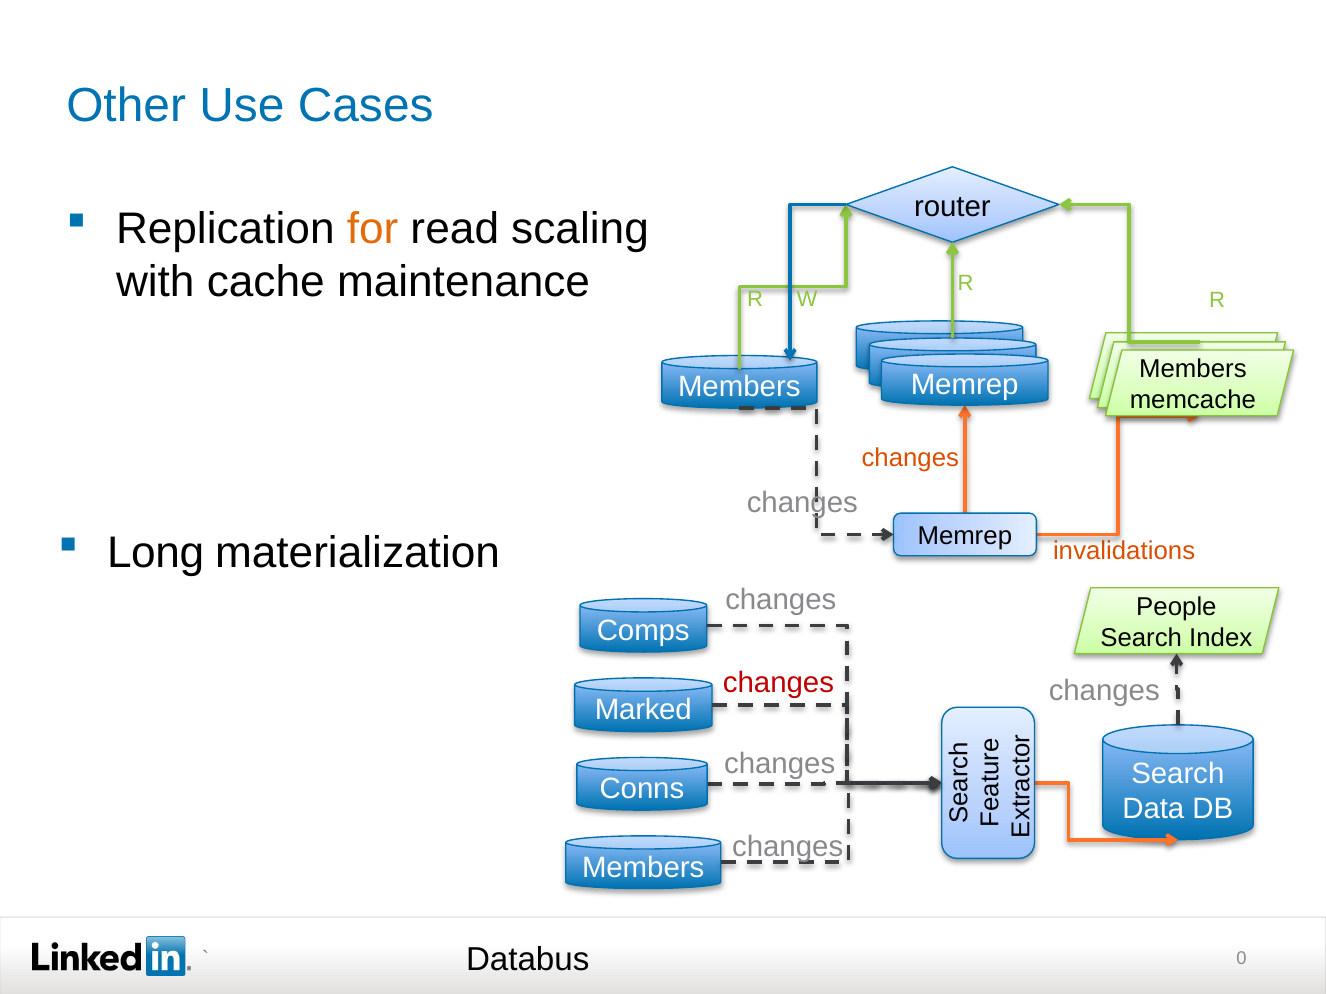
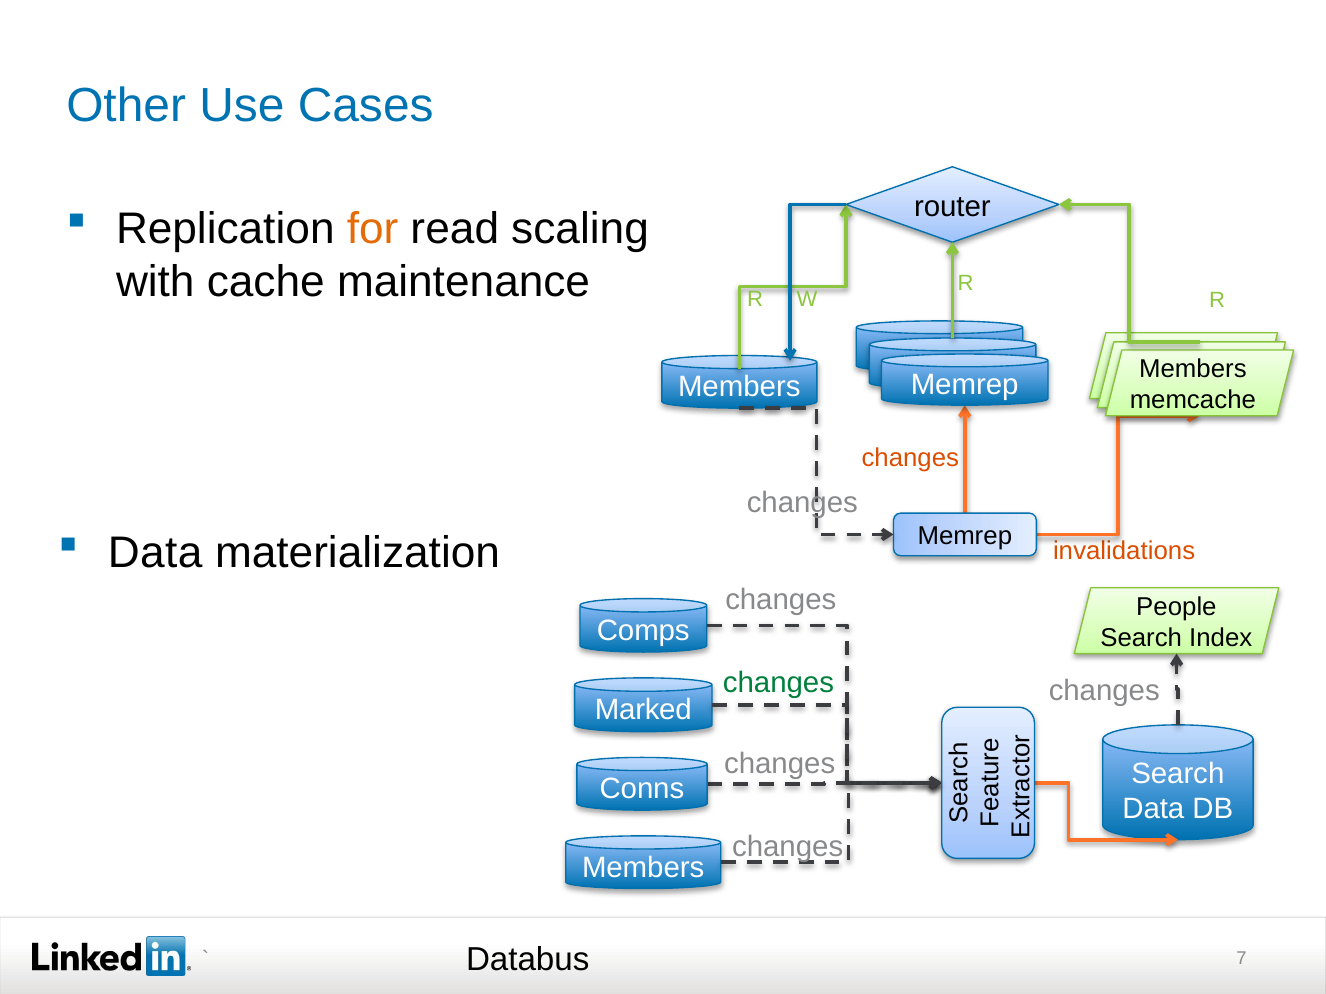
Long at (156, 554): Long -> Data
changes at (778, 684) colour: red -> green
0: 0 -> 7
